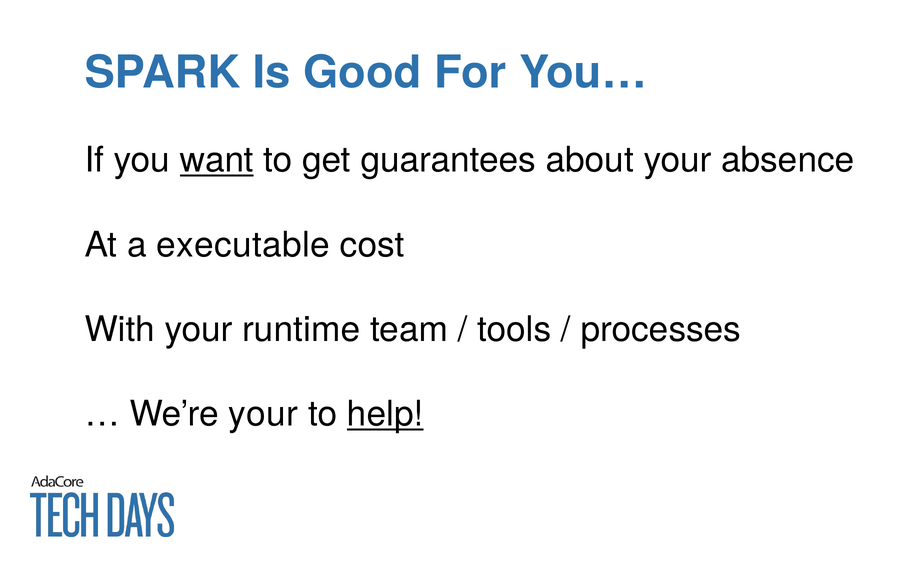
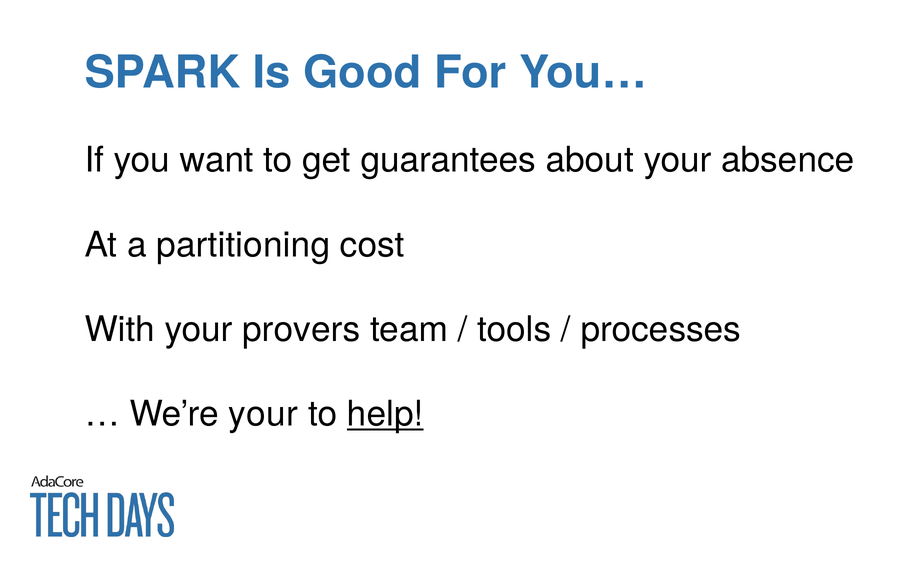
want underline: present -> none
executable: executable -> partitioning
runtime: runtime -> provers
